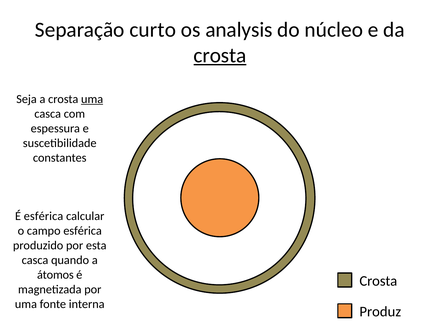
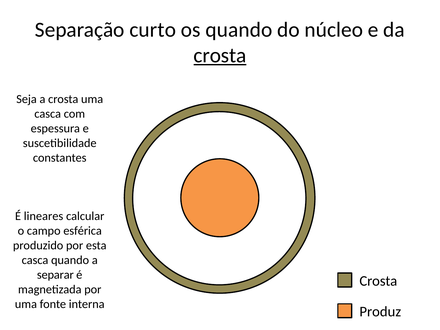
os analysis: analysis -> quando
uma at (92, 99) underline: present -> none
É esférica: esférica -> lineares
átomos: átomos -> separar
